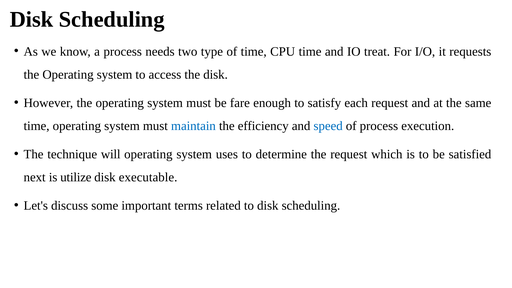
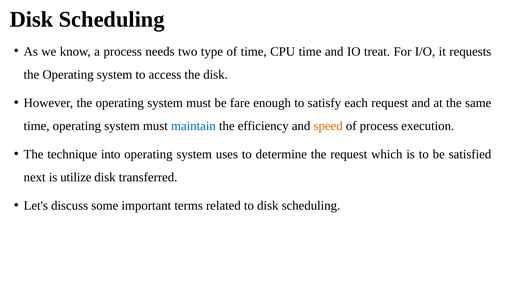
speed colour: blue -> orange
will: will -> into
executable: executable -> transferred
